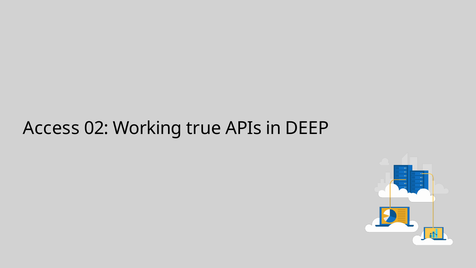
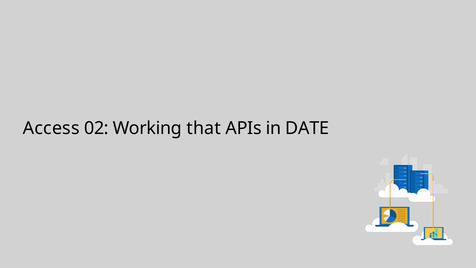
true: true -> that
DEEP: DEEP -> DATE
